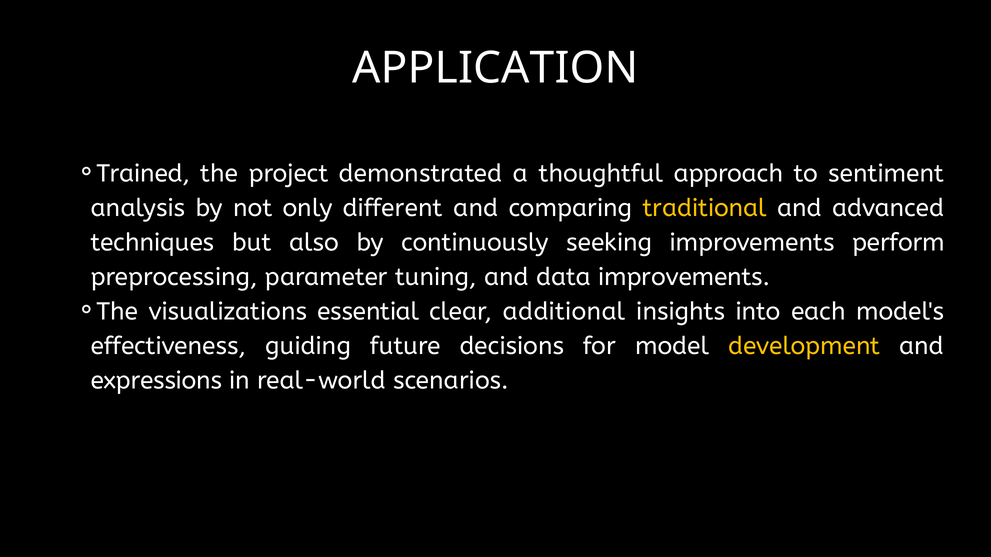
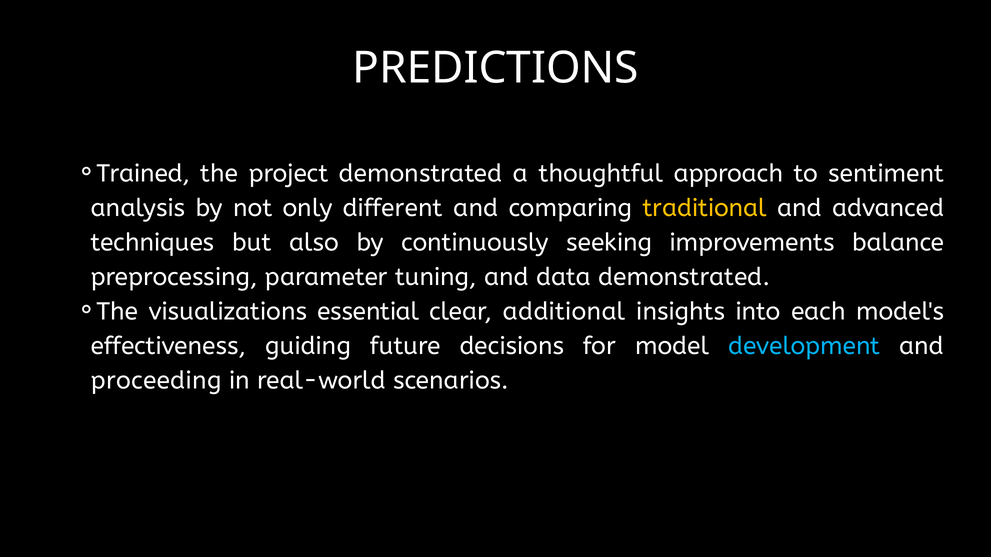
APPLICATION: APPLICATION -> PREDICTIONS
perform: perform -> balance
data improvements: improvements -> demonstrated
development colour: yellow -> light blue
expressions: expressions -> proceeding
